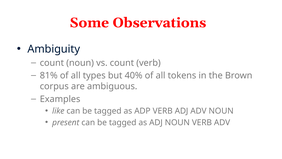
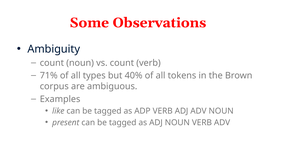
81%: 81% -> 71%
